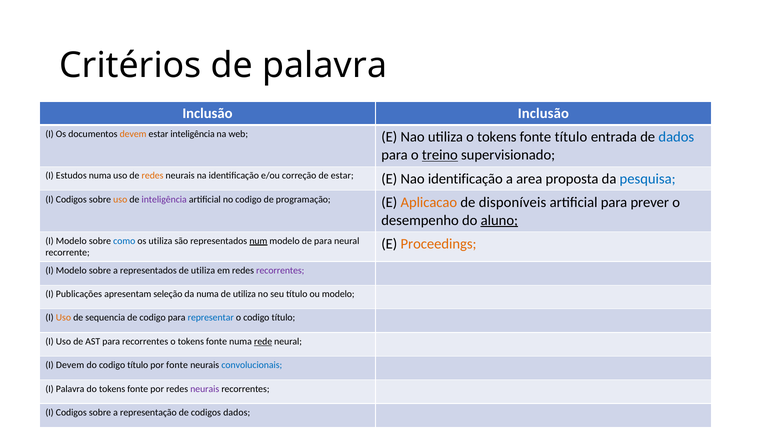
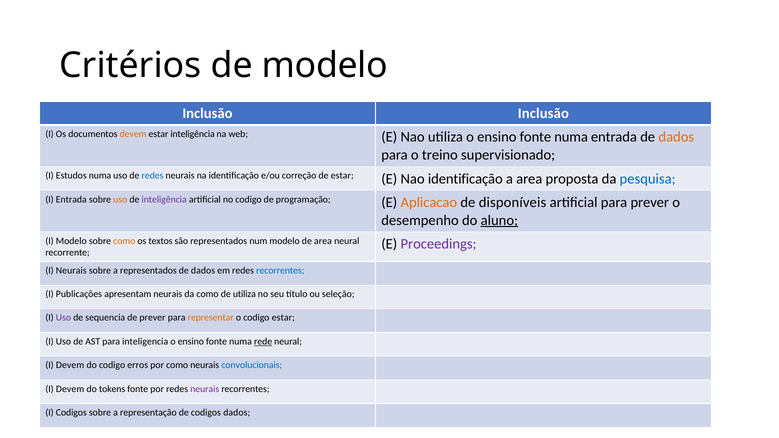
de palavra: palavra -> modelo
utiliza o tokens: tokens -> ensino
título at (571, 137): título -> numa
dados at (676, 137) colour: blue -> orange
treino underline: present -> none
redes at (153, 176) colour: orange -> blue
Codigos at (71, 199): Codigos -> Entrada
como at (124, 241) colour: blue -> orange
os utiliza: utiliza -> textos
num underline: present -> none
de para: para -> area
Proceedings colour: orange -> purple
Modelo at (71, 271): Modelo -> Neurais
utiliza at (203, 271): utiliza -> dados
recorrentes at (280, 271) colour: purple -> blue
apresentam seleção: seleção -> neurais
da numa: numa -> como
ou modelo: modelo -> seleção
Uso at (63, 318) colour: orange -> purple
de codigo: codigo -> prever
representar colour: blue -> orange
o codigo título: título -> estar
para recorrentes: recorrentes -> inteligencia
tokens at (191, 342): tokens -> ensino
do codigo título: título -> erros
por fonte: fonte -> como
Palavra at (70, 389): Palavra -> Devem
